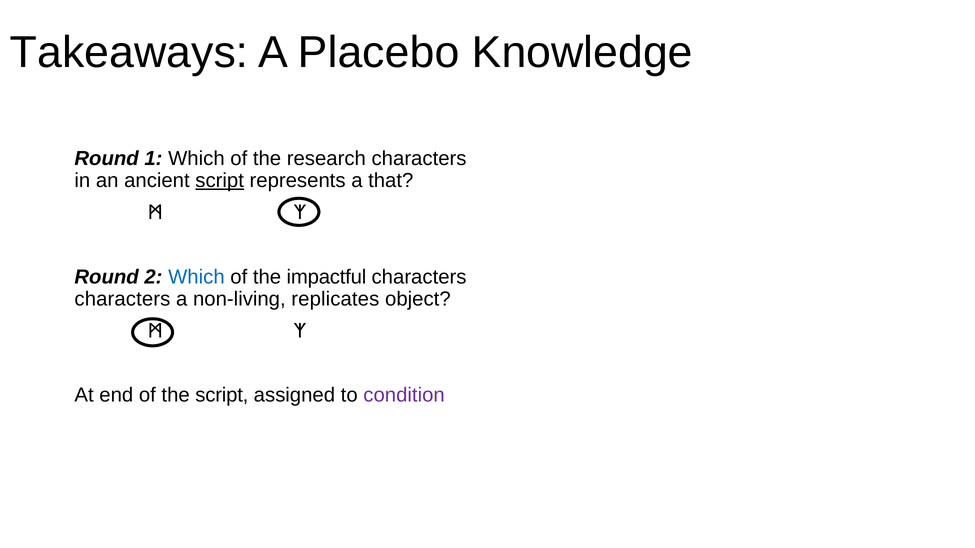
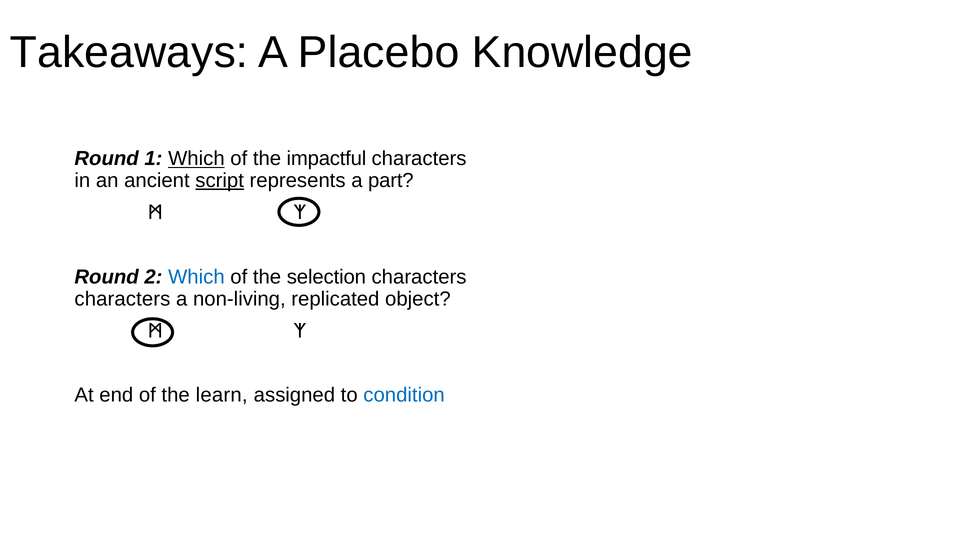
Which at (196, 159) underline: none -> present
research: research -> impactful
that: that -> part
impactful: impactful -> selection
replicates: replicates -> replicated
the script: script -> learn
condition colour: purple -> blue
